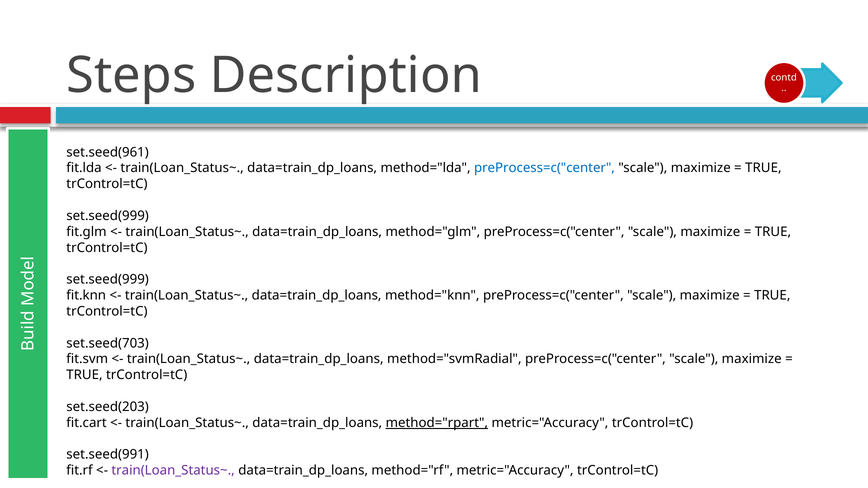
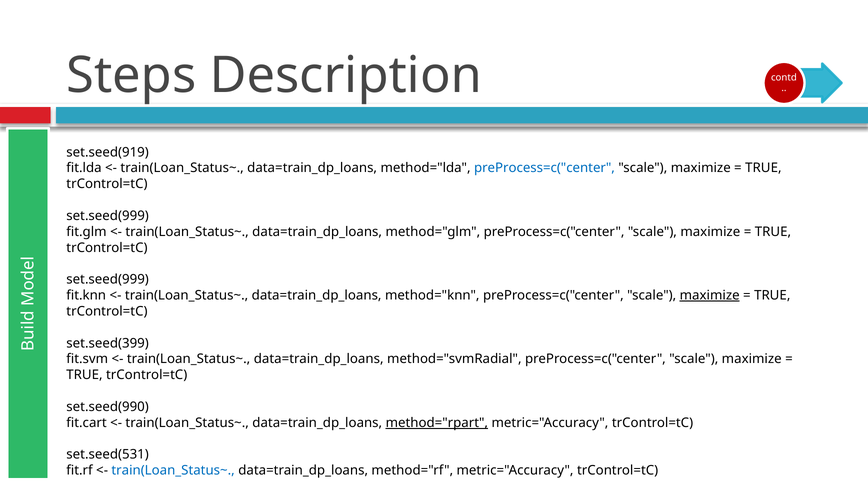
set.seed(961: set.seed(961 -> set.seed(919
maximize at (710, 296) underline: none -> present
set.seed(703: set.seed(703 -> set.seed(399
set.seed(203: set.seed(203 -> set.seed(990
set.seed(991: set.seed(991 -> set.seed(531
train(Loan_Status~ at (173, 471) colour: purple -> blue
